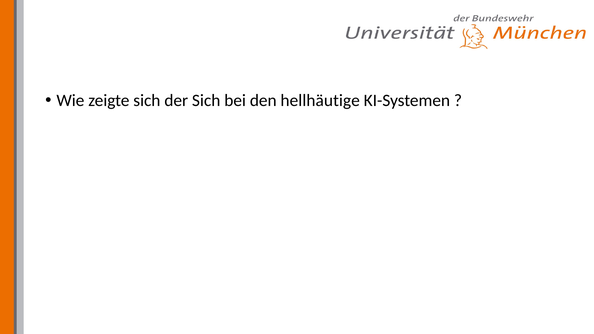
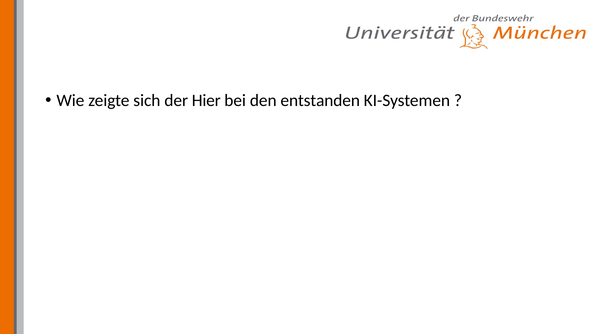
der Sich: Sich -> Hier
hellhäutige: hellhäutige -> entstanden
